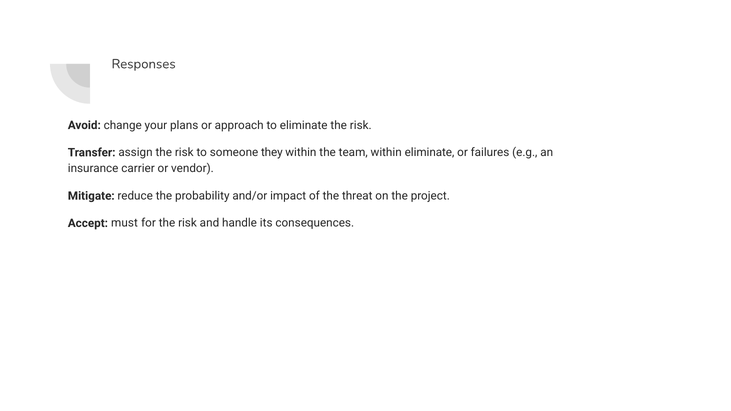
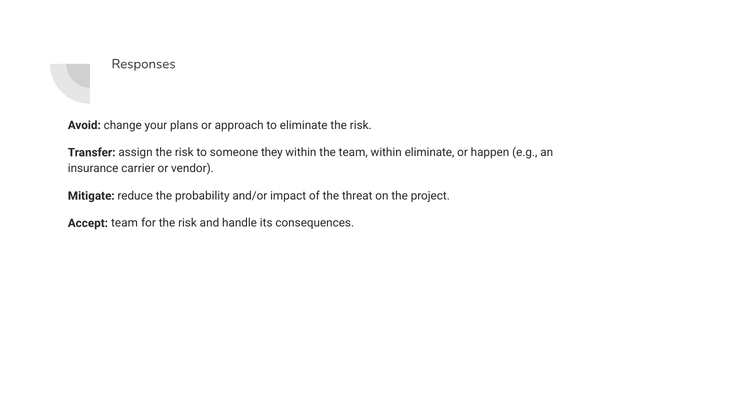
failures: failures -> happen
Accept must: must -> team
